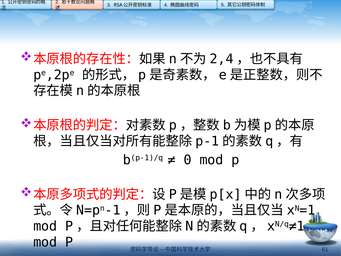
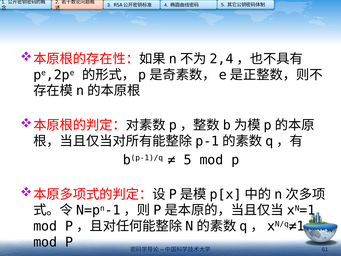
0 at (188, 160): 0 -> 5
